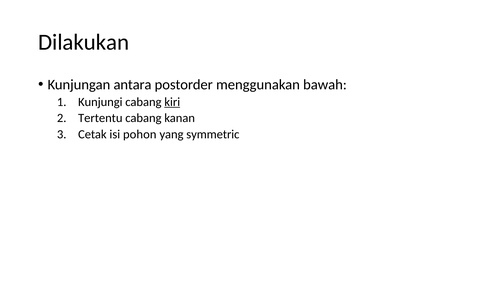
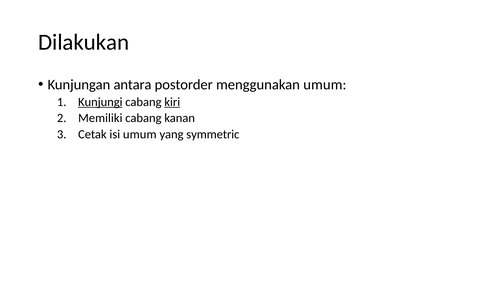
menggunakan bawah: bawah -> umum
Kunjungi underline: none -> present
Tertentu: Tertentu -> Memiliki
isi pohon: pohon -> umum
